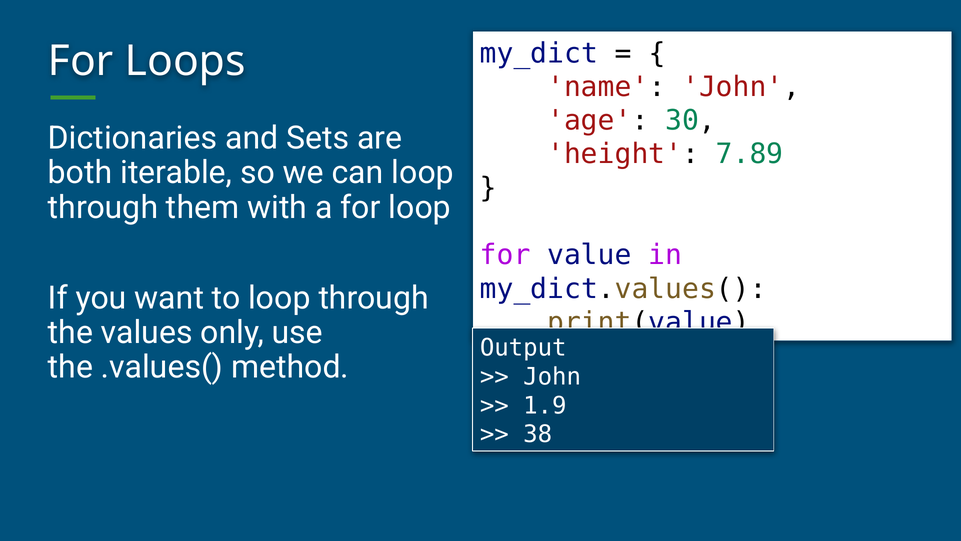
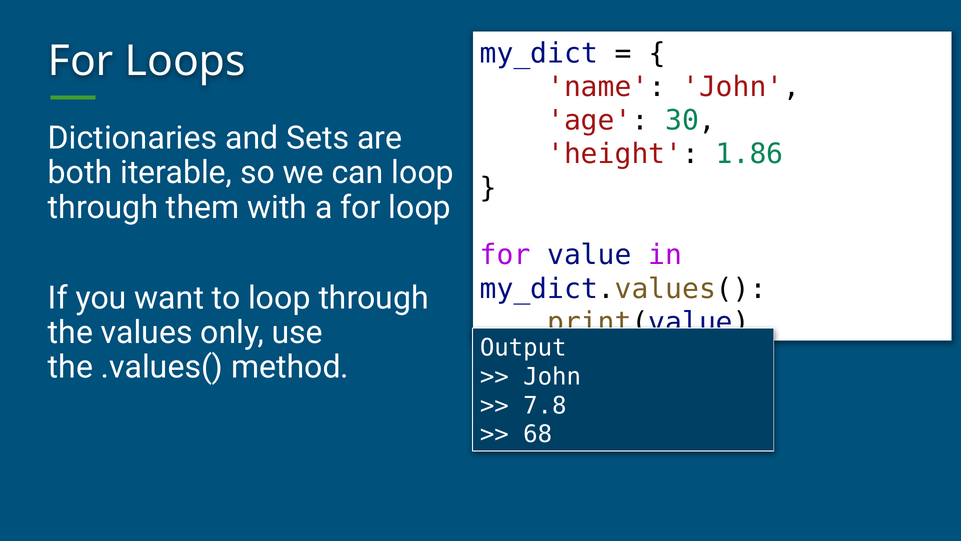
7.89: 7.89 -> 1.86
1.9: 1.9 -> 7.8
38: 38 -> 68
